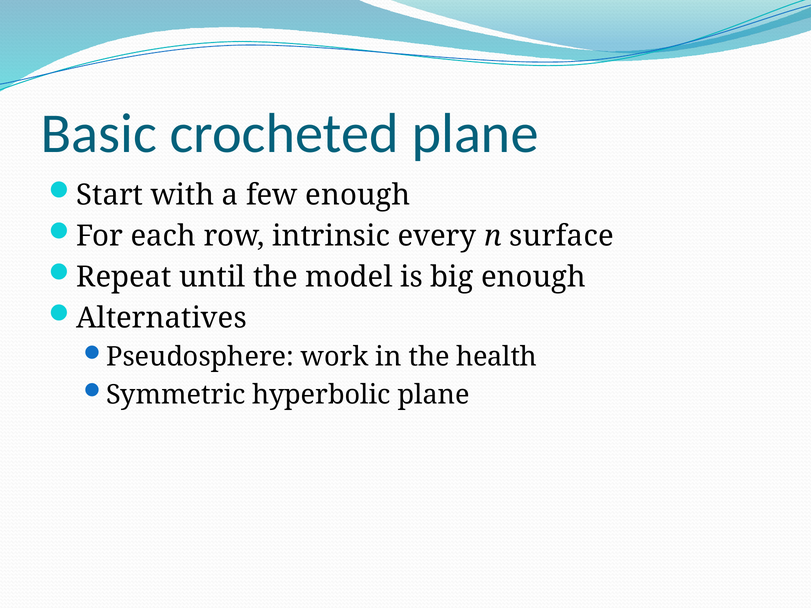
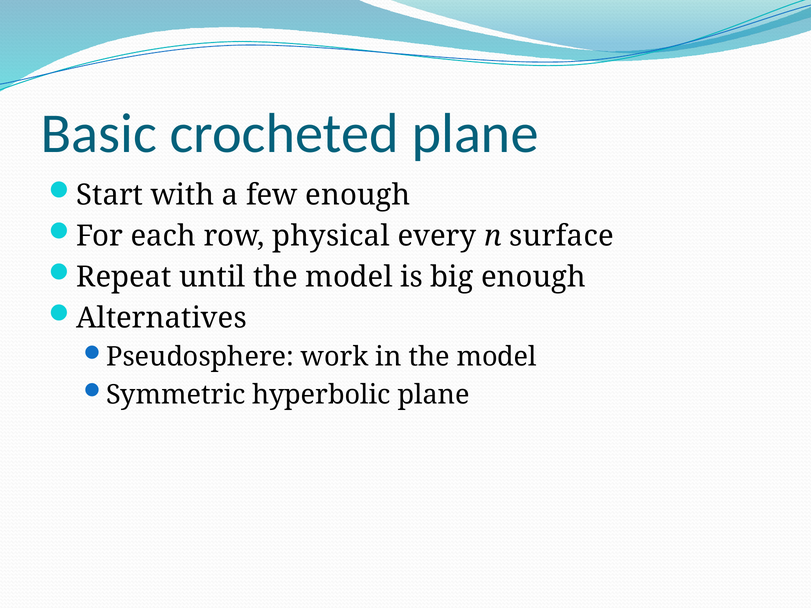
intrinsic: intrinsic -> physical
in the health: health -> model
